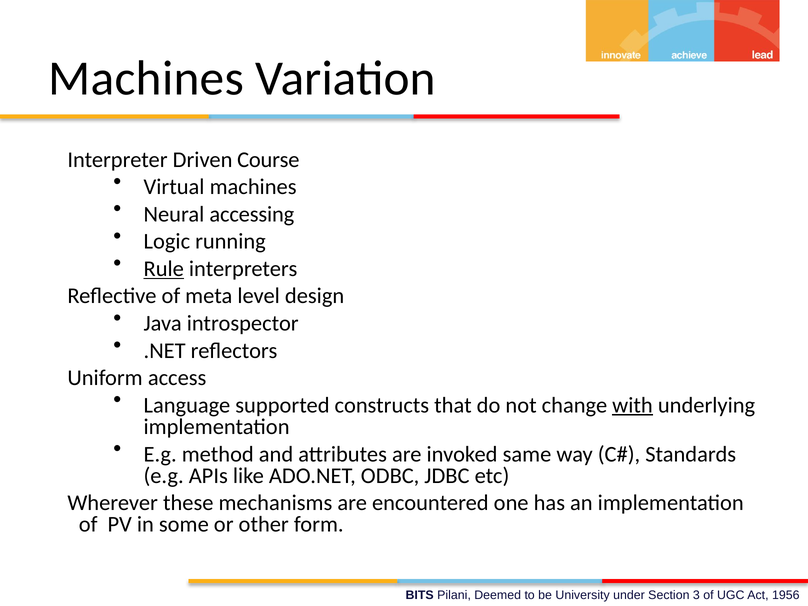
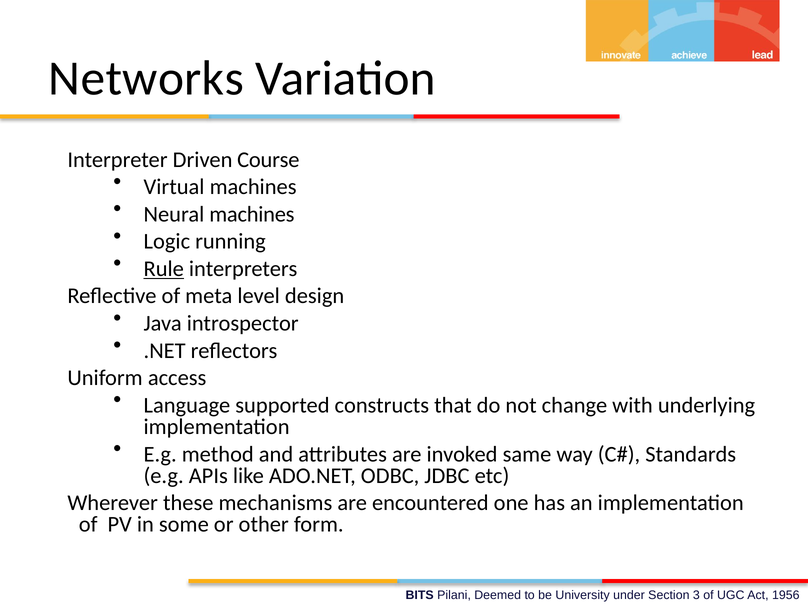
Machines at (146, 78): Machines -> Networks
Neural accessing: accessing -> machines
with underline: present -> none
